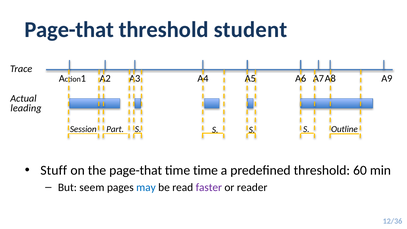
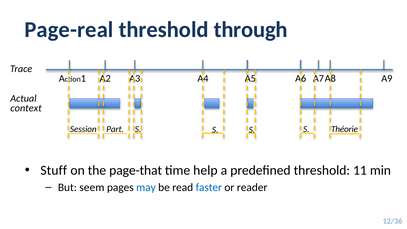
Page-that at (69, 30): Page-that -> Page-real
student: student -> through
leading: leading -> context
Outline: Outline -> Théorie
time time: time -> help
60: 60 -> 11
faster colour: purple -> blue
